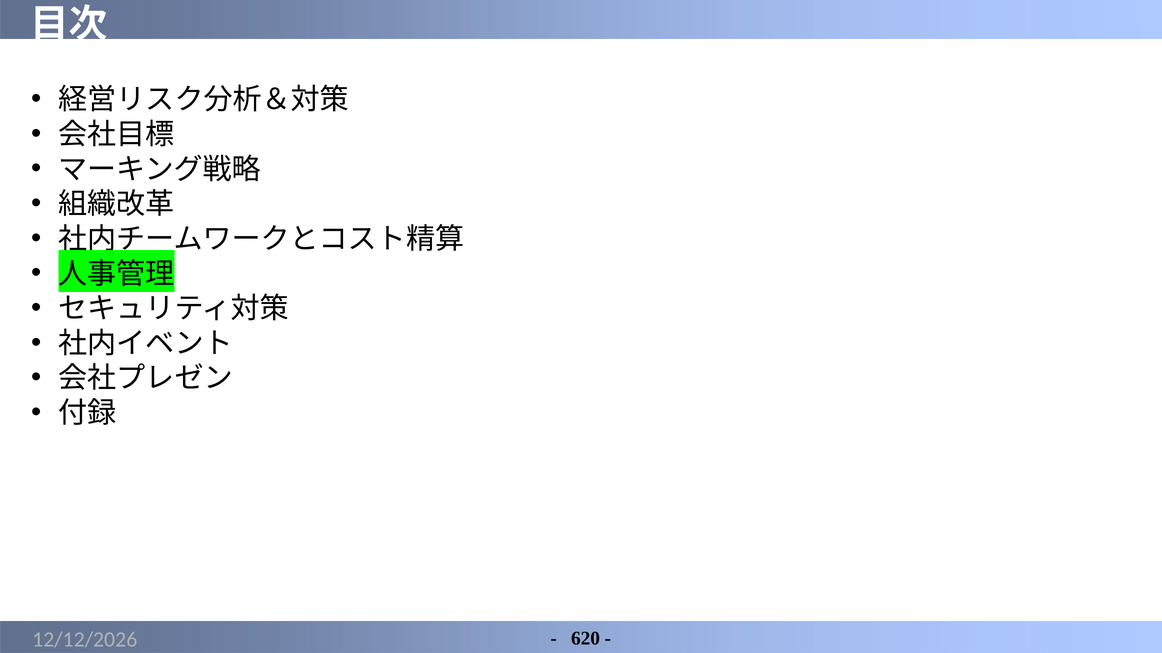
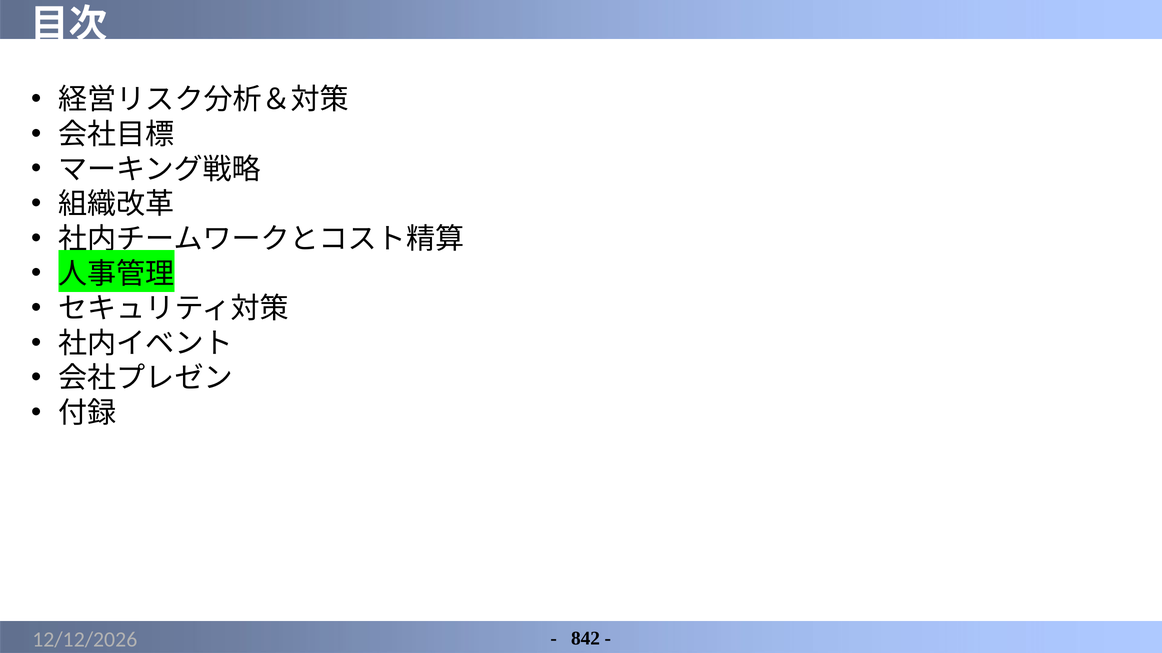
620: 620 -> 842
